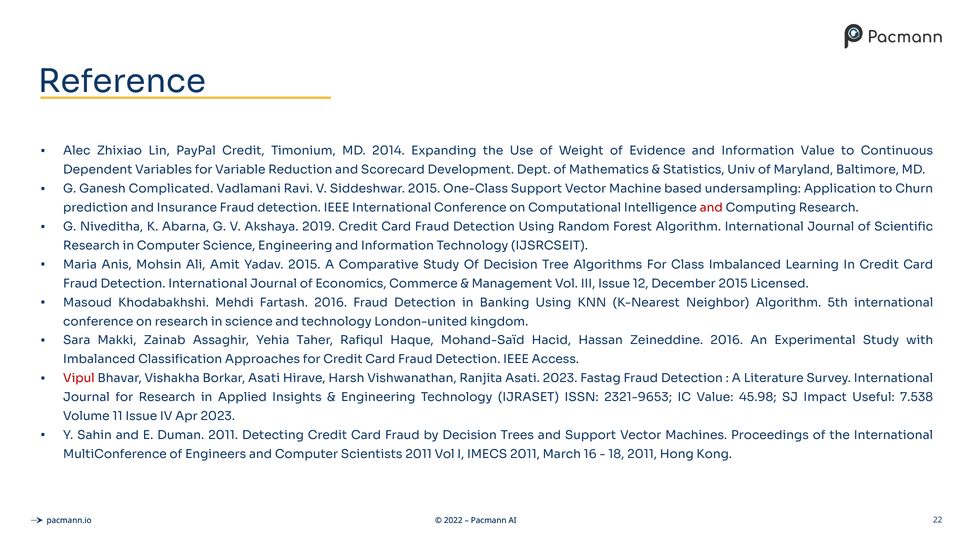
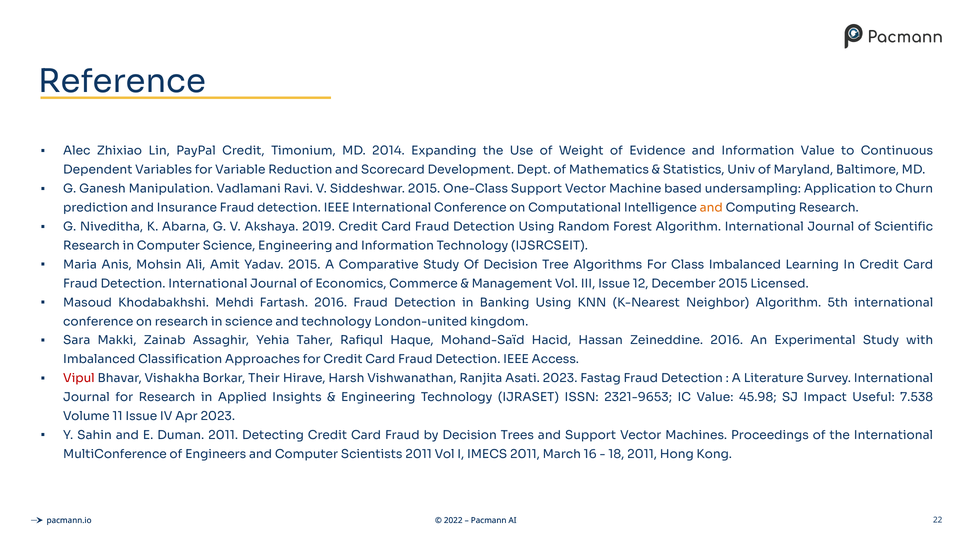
Complicated: Complicated -> Manipulation
and at (711, 208) colour: red -> orange
Borkar Asati: Asati -> Their
